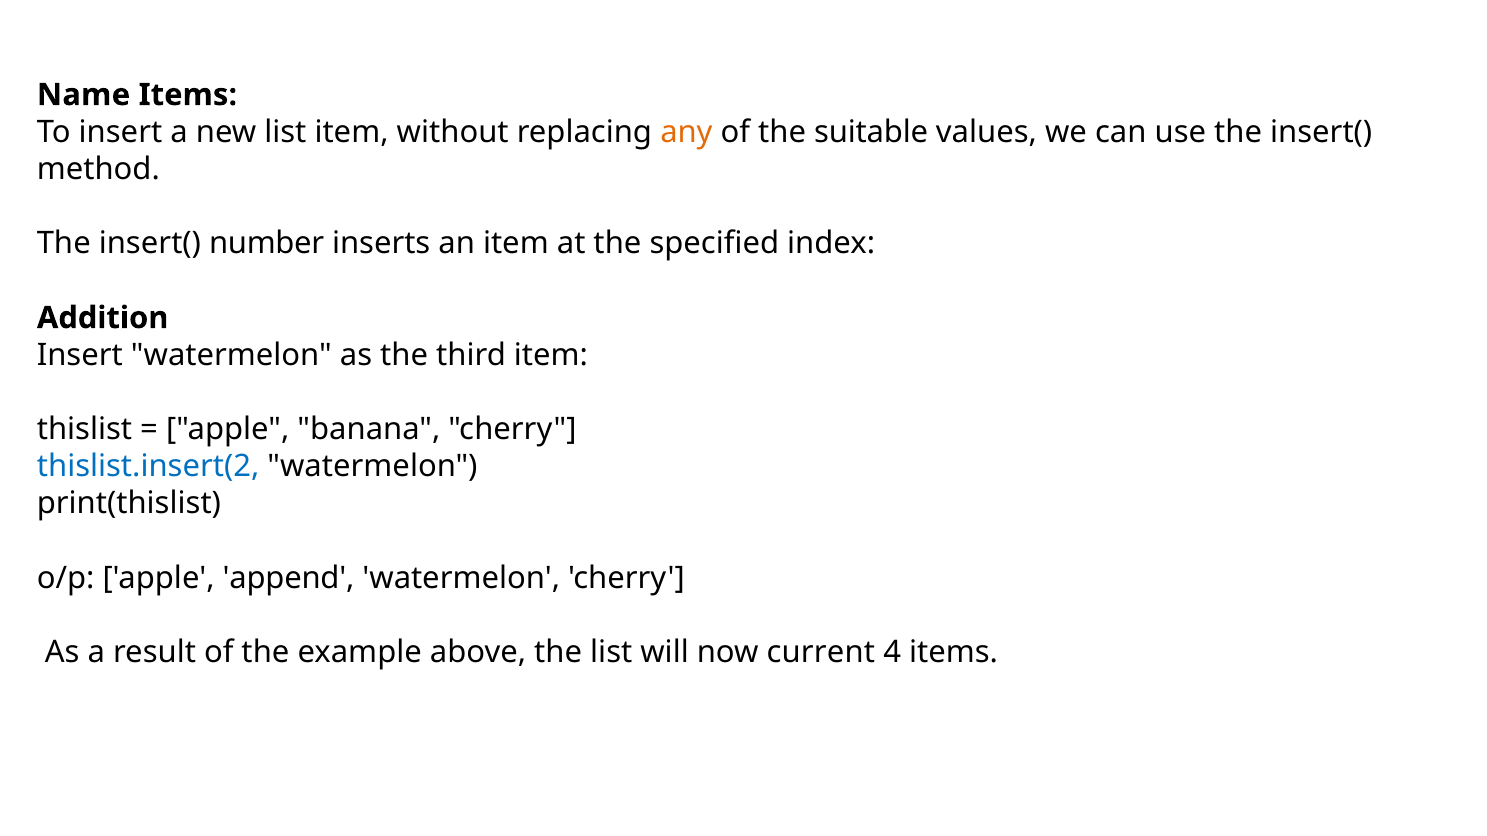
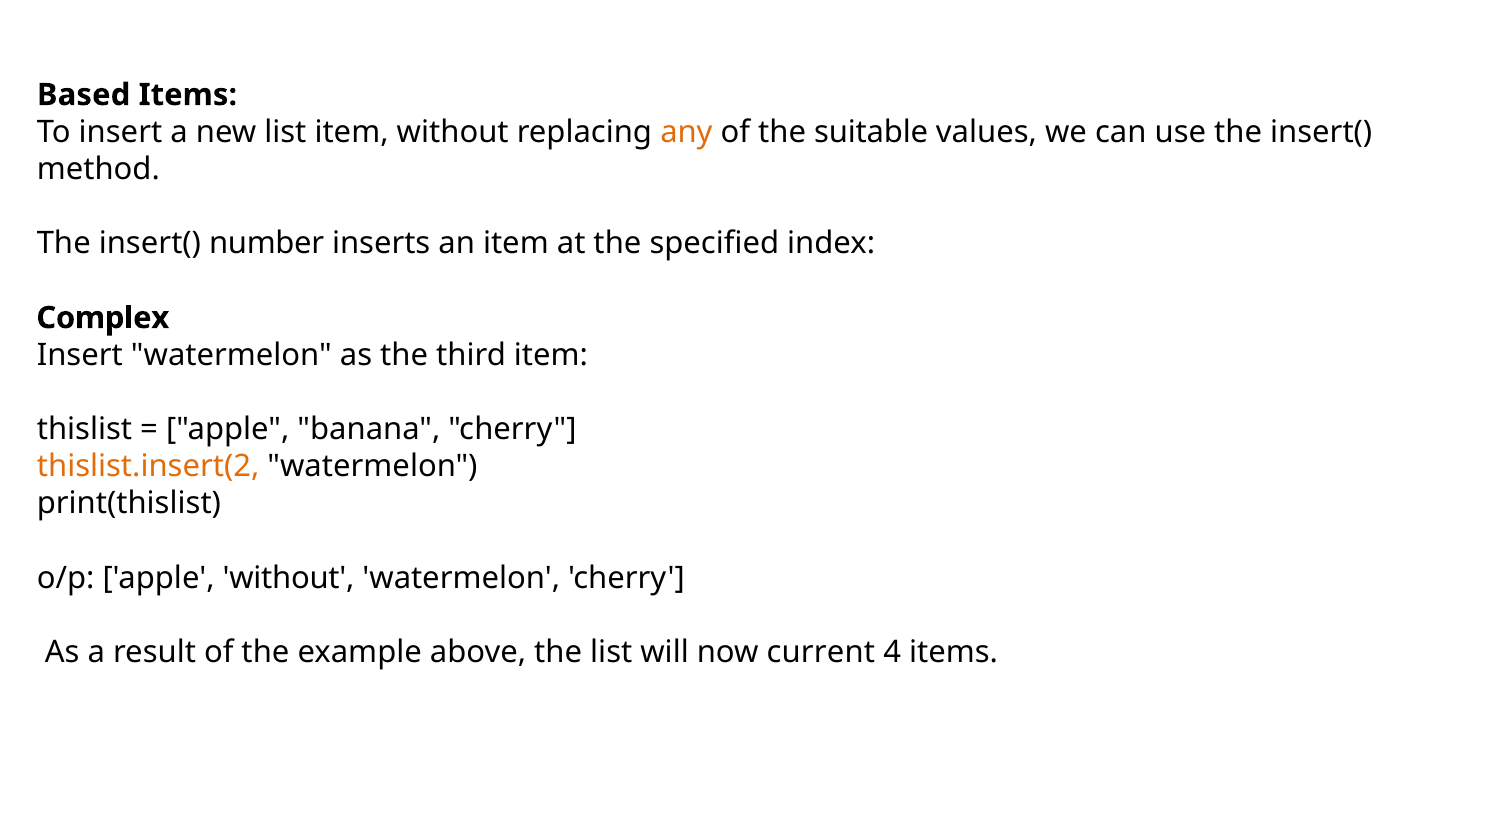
Name: Name -> Based
Addition: Addition -> Complex
thislist.insert(2 colour: blue -> orange
apple append: append -> without
